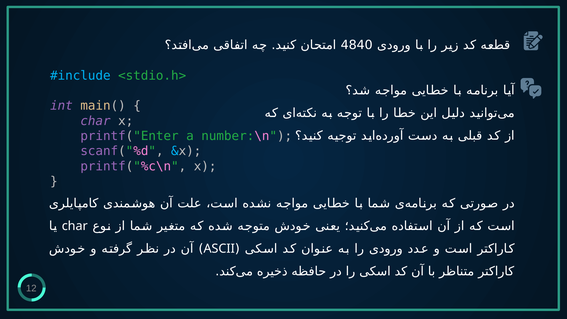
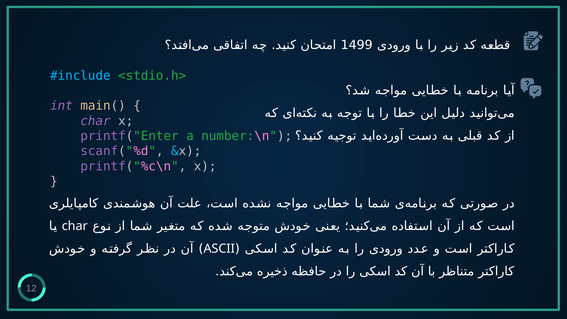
4840: 4840 -> 1499
